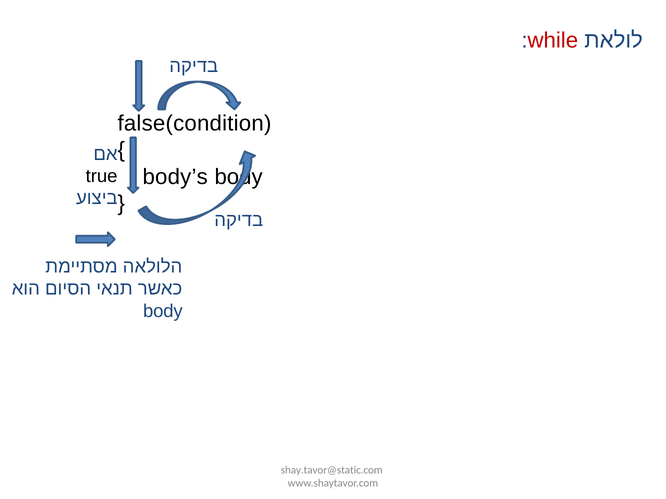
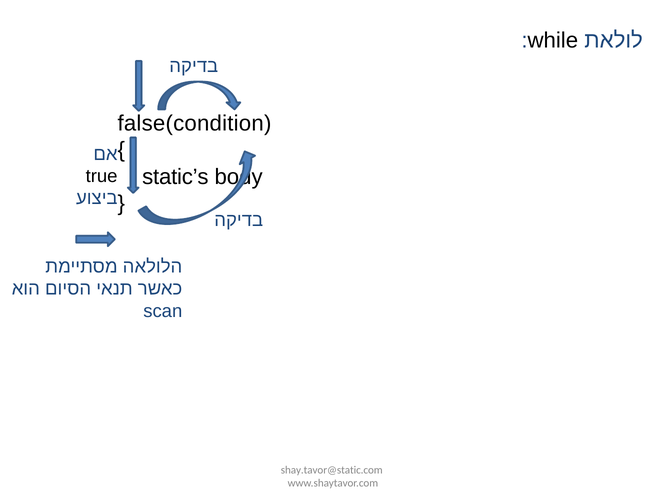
while colour: red -> black
body’s: body’s -> static’s
body at (163, 311): body -> scan
